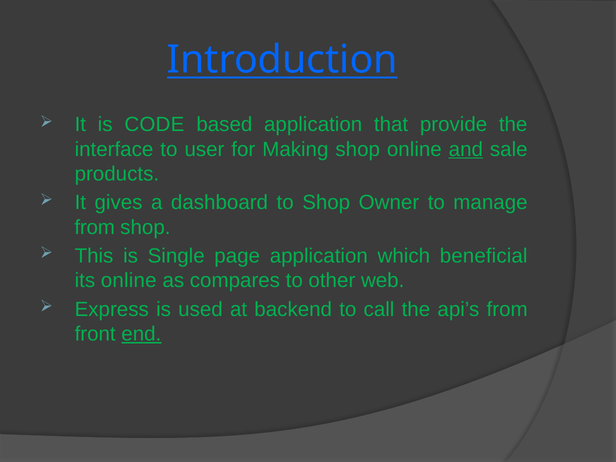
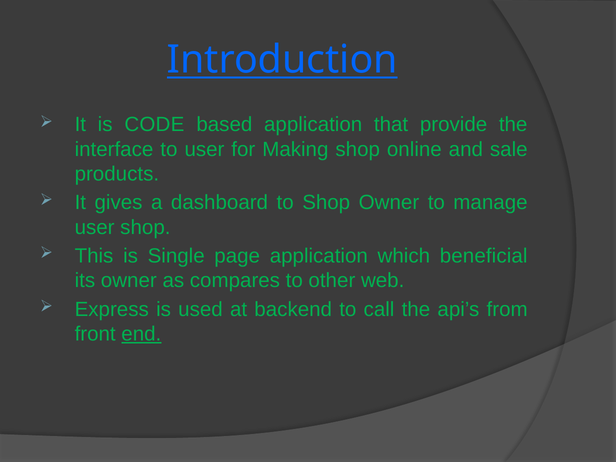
and underline: present -> none
from at (95, 227): from -> user
its online: online -> owner
